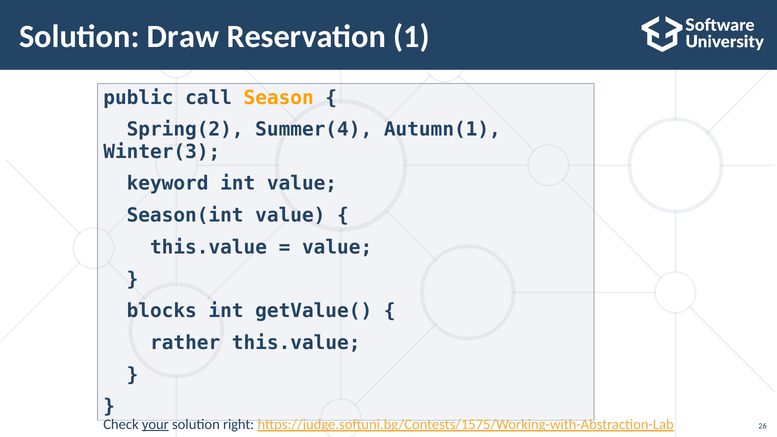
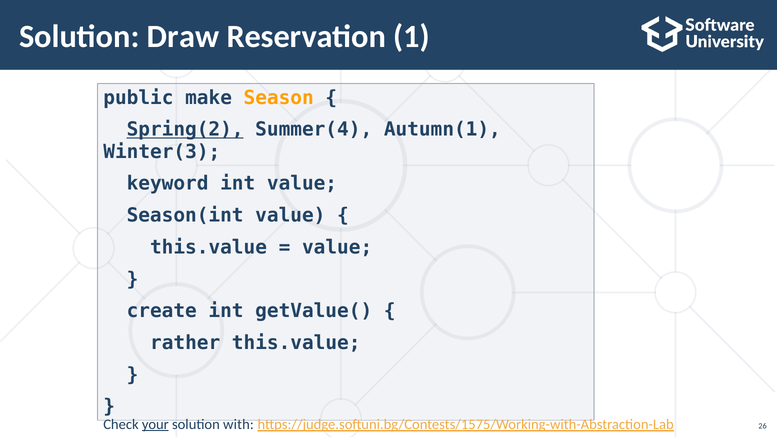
call: call -> make
Spring(2 underline: none -> present
blocks: blocks -> create
right: right -> with
